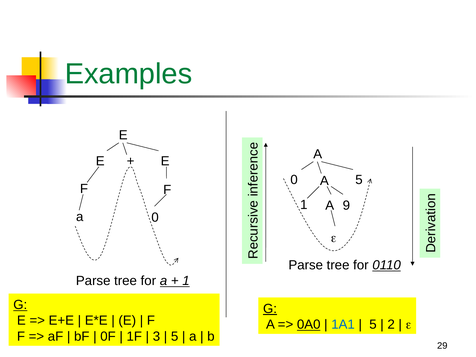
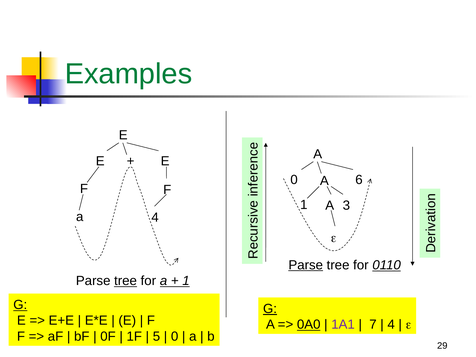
A 5: 5 -> 6
9: 9 -> 3
0 at (155, 217): 0 -> 4
Parse at (306, 265) underline: none -> present
tree at (126, 281) underline: none -> present
1A1 colour: blue -> purple
5 at (373, 325): 5 -> 7
2 at (391, 325): 2 -> 4
3: 3 -> 5
5 at (175, 336): 5 -> 0
